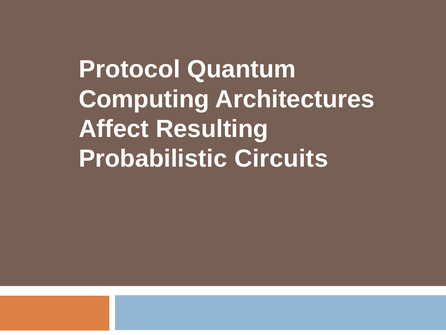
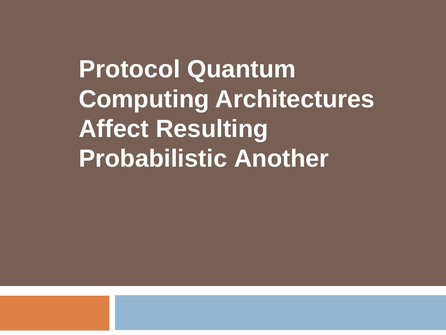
Circuits: Circuits -> Another
